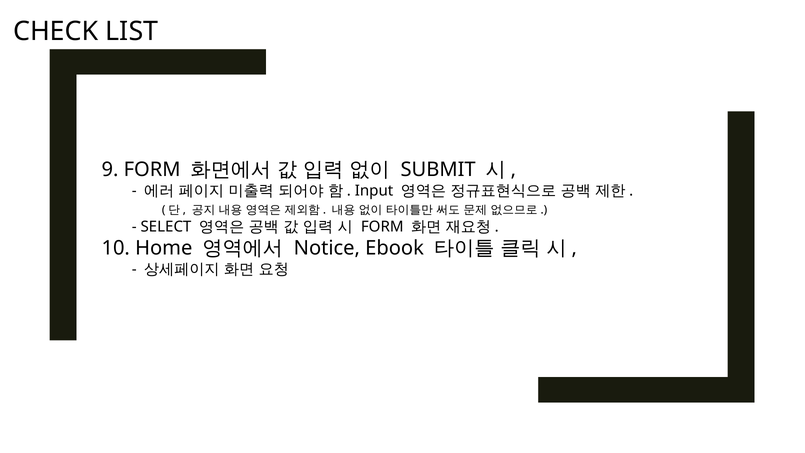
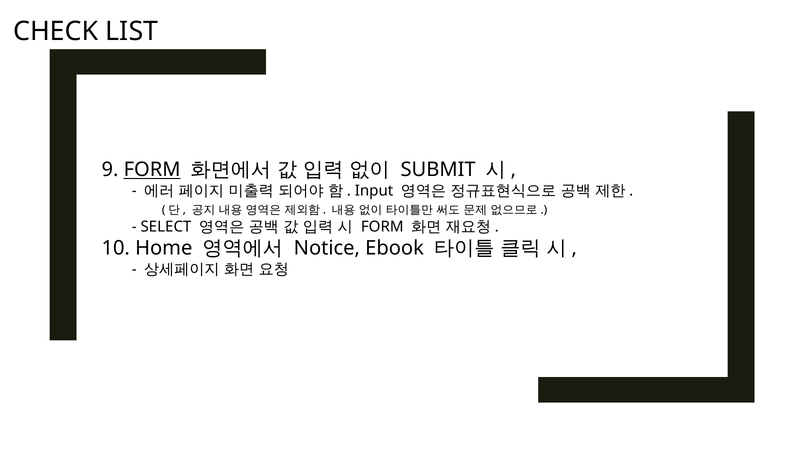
FORM at (152, 170) underline: none -> present
